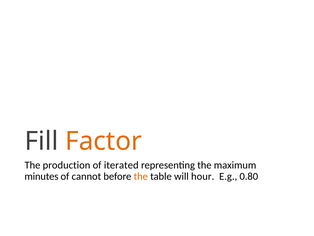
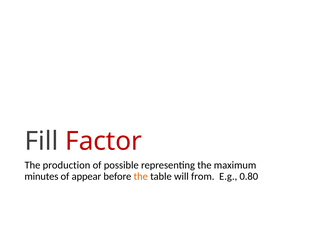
Factor colour: orange -> red
iterated: iterated -> possible
cannot: cannot -> appear
hour: hour -> from
